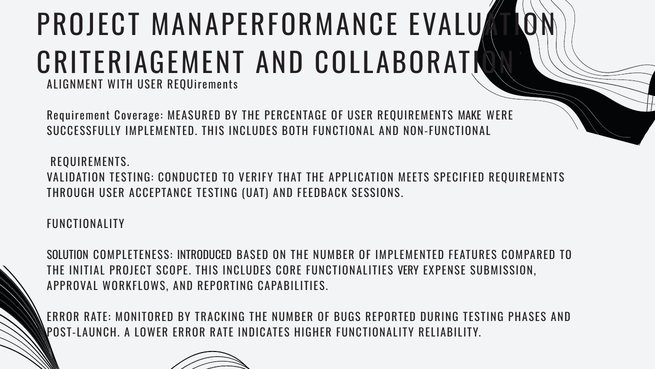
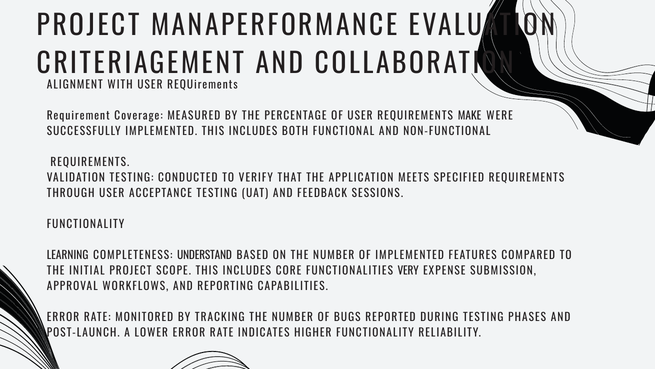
SOLUTION: SOLUTION -> LEARNING
INTRODUCED: INTRODUCED -> UNDERSTAND
